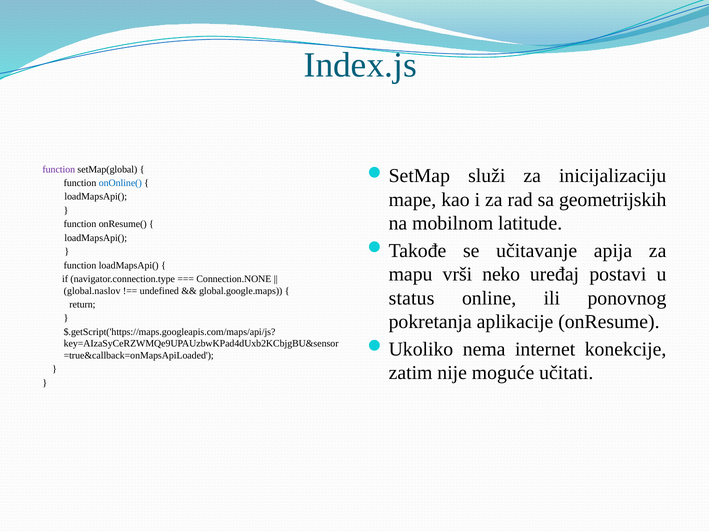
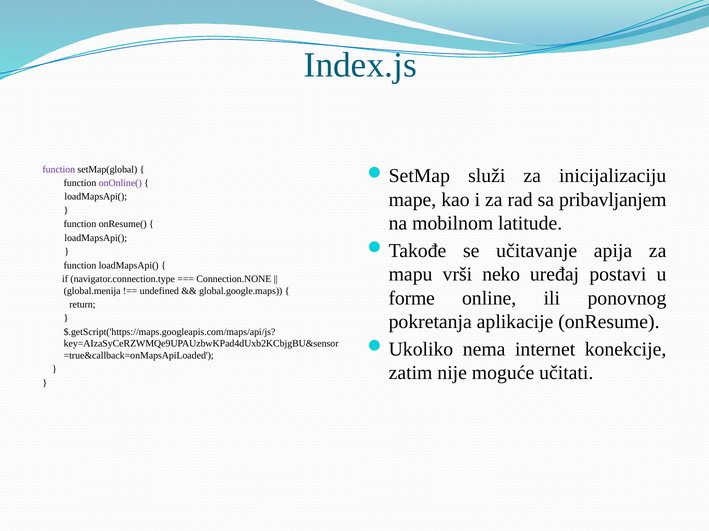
onOnline( colour: blue -> purple
geometrijskih: geometrijskih -> pribavljanjem
global.naslov: global.naslov -> global.menija
status: status -> forme
